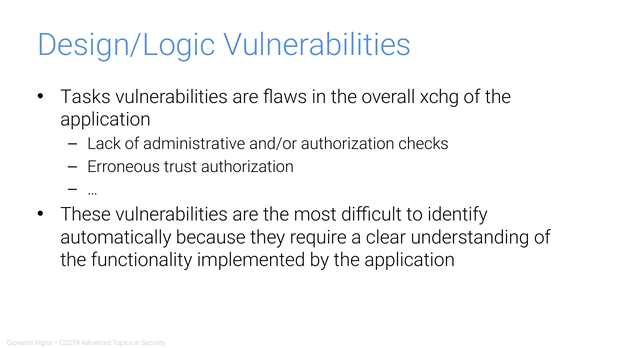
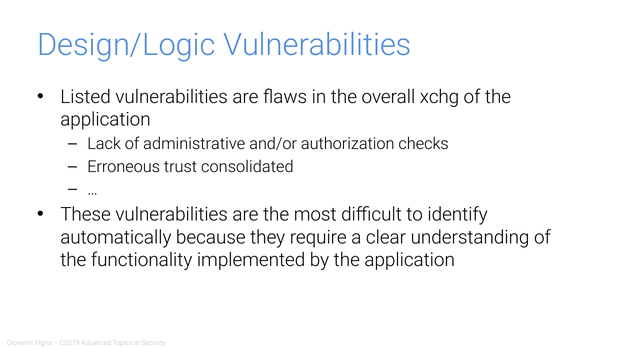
Tasks: Tasks -> Listed
trust authorization: authorization -> consolidated
